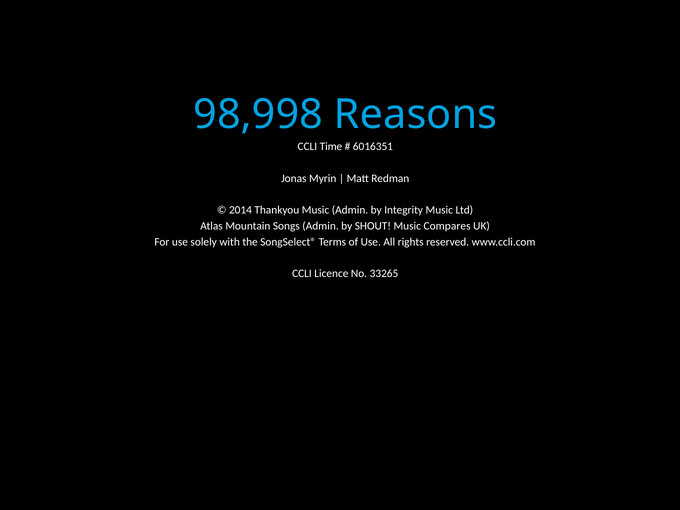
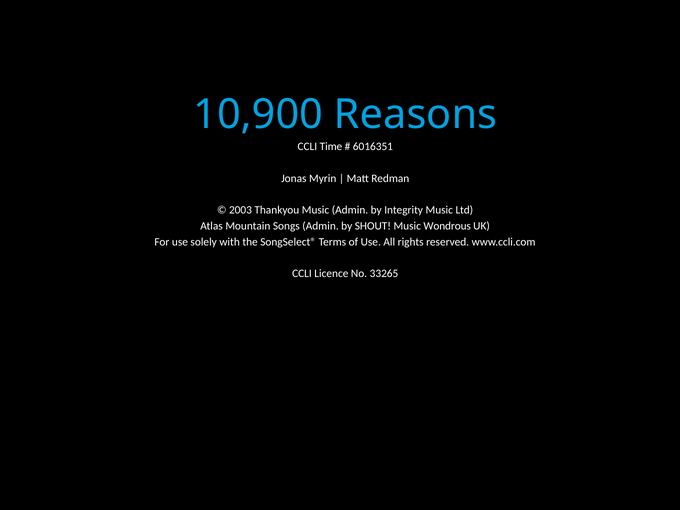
98,998: 98,998 -> 10,900
2014: 2014 -> 2003
Compares: Compares -> Wondrous
